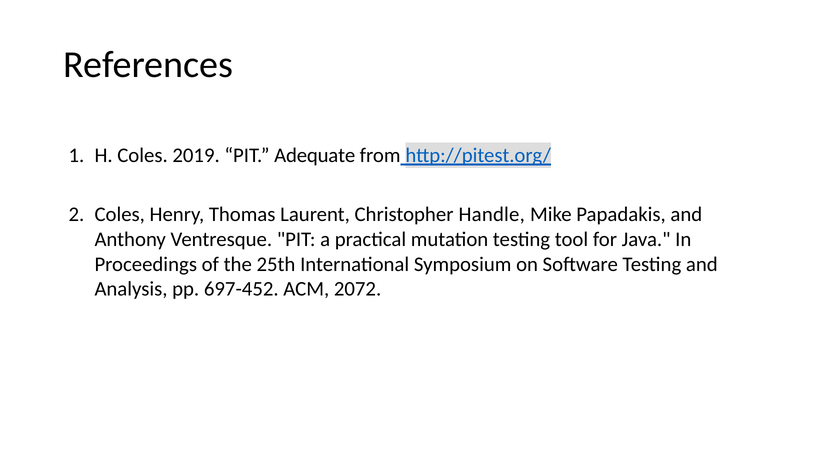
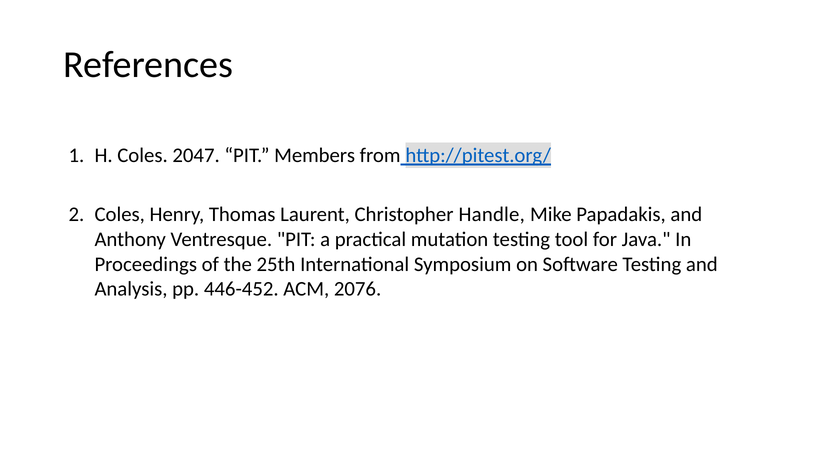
2019: 2019 -> 2047
Adequate: Adequate -> Members
697-452: 697-452 -> 446-452
2072: 2072 -> 2076
